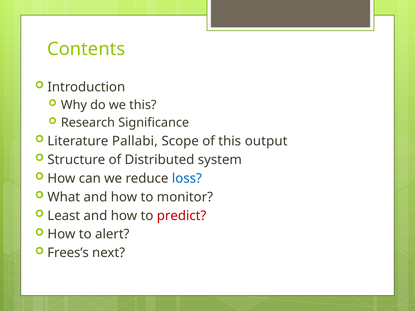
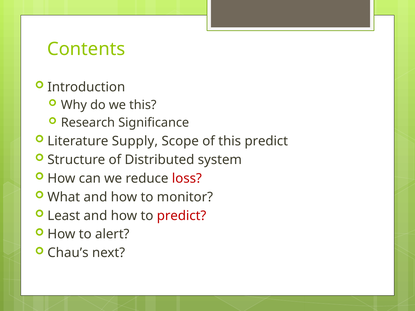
Pallabi: Pallabi -> Supply
this output: output -> predict
loss colour: blue -> red
Frees’s: Frees’s -> Chau’s
